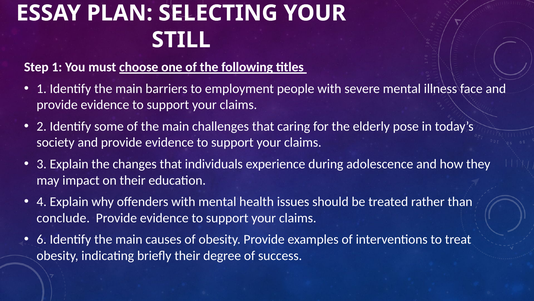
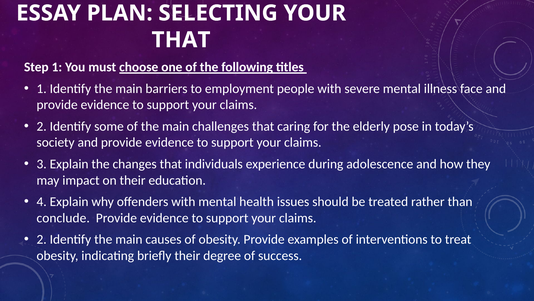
STILL at (181, 40): STILL -> THAT
6 at (42, 239): 6 -> 2
